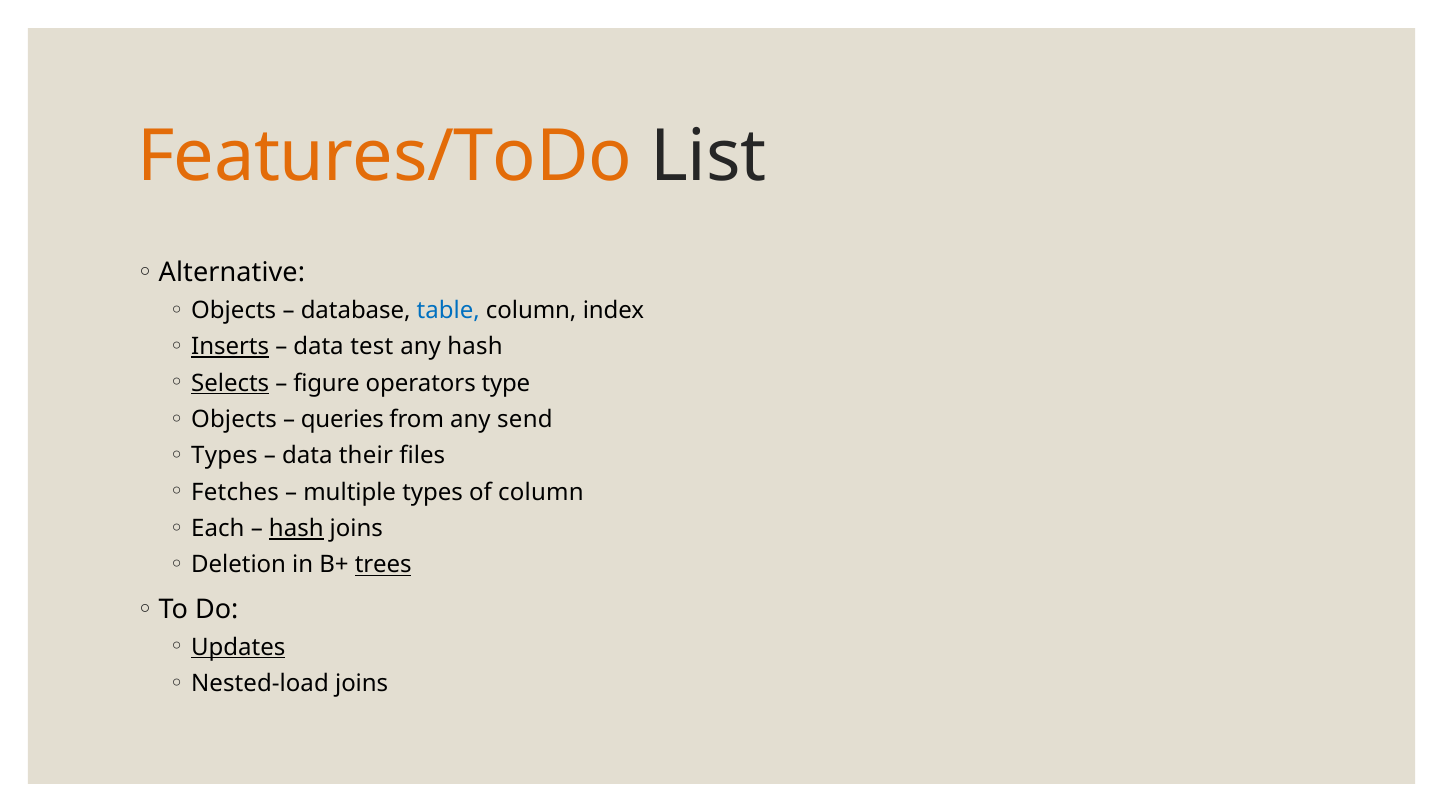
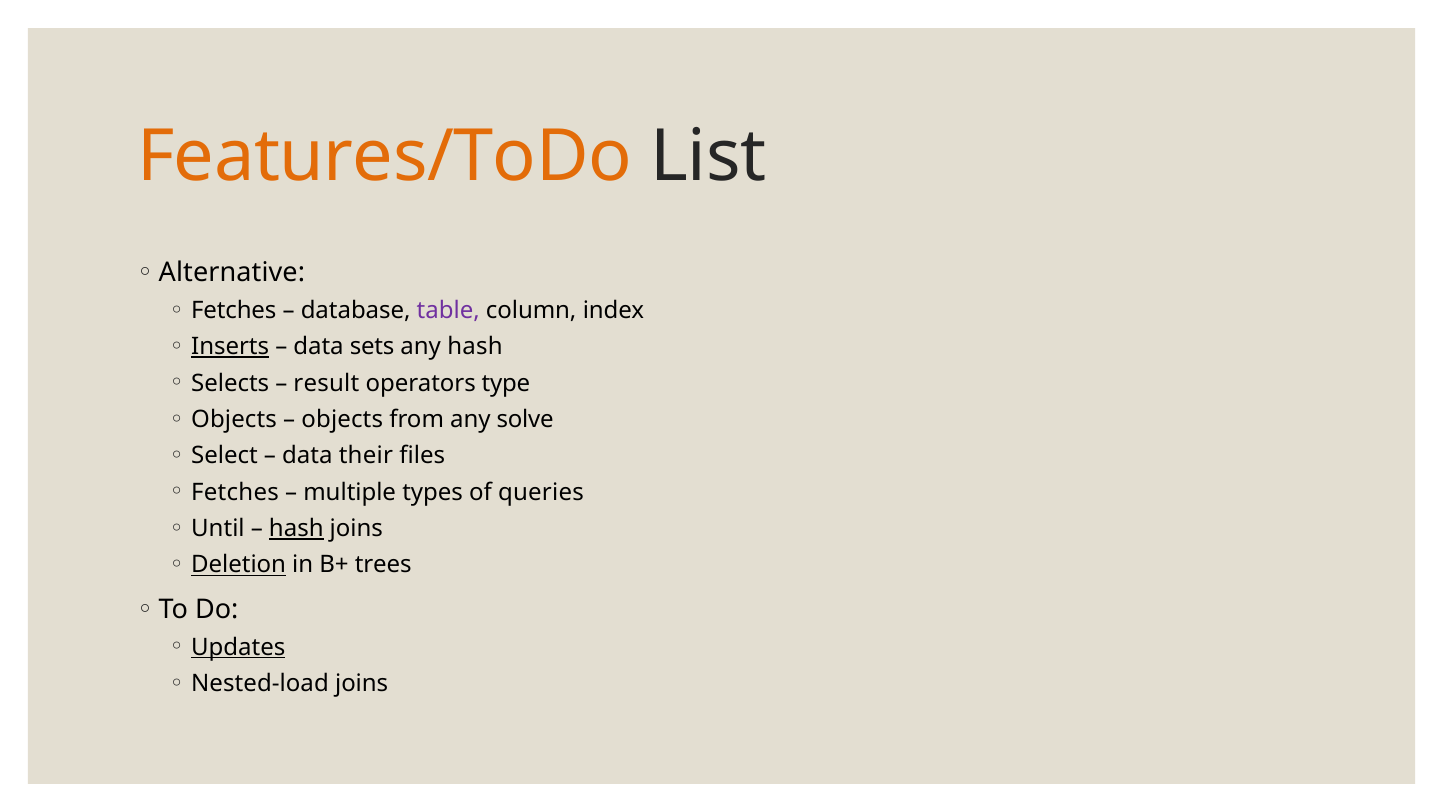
Objects at (234, 310): Objects -> Fetches
table colour: blue -> purple
test: test -> sets
Selects underline: present -> none
figure: figure -> result
queries at (342, 419): queries -> objects
send: send -> solve
Types at (224, 456): Types -> Select
of column: column -> queries
Each: Each -> Until
Deletion underline: none -> present
trees underline: present -> none
